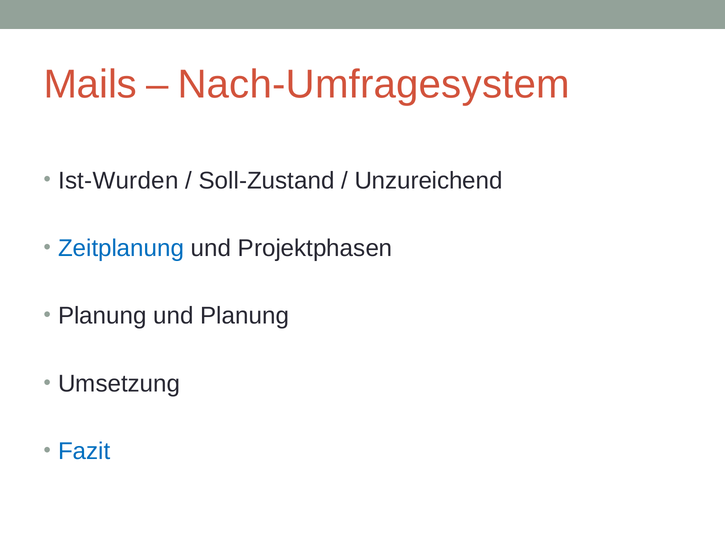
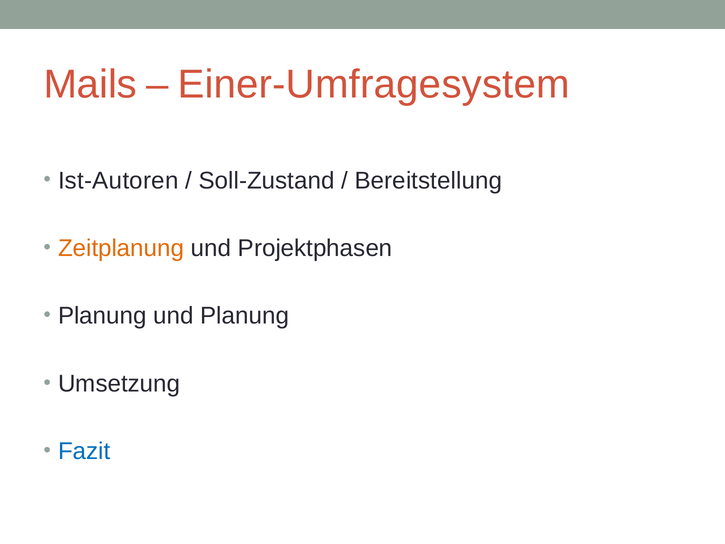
Nach-Umfragesystem: Nach-Umfragesystem -> Einer-Umfragesystem
Ist-Wurden: Ist-Wurden -> Ist-Autoren
Unzureichend: Unzureichend -> Bereitstellung
Zeitplanung colour: blue -> orange
